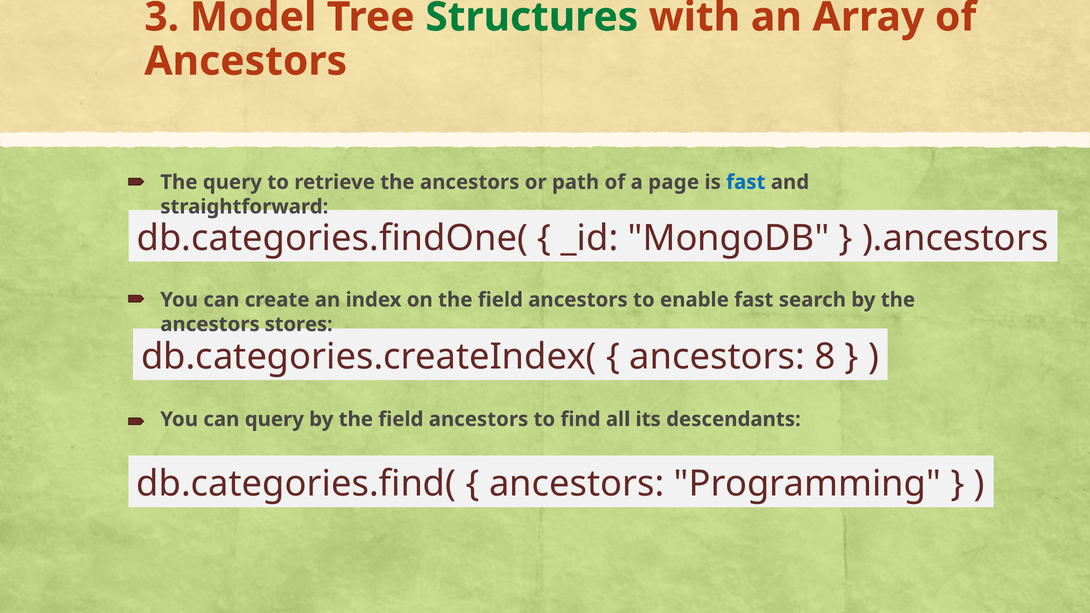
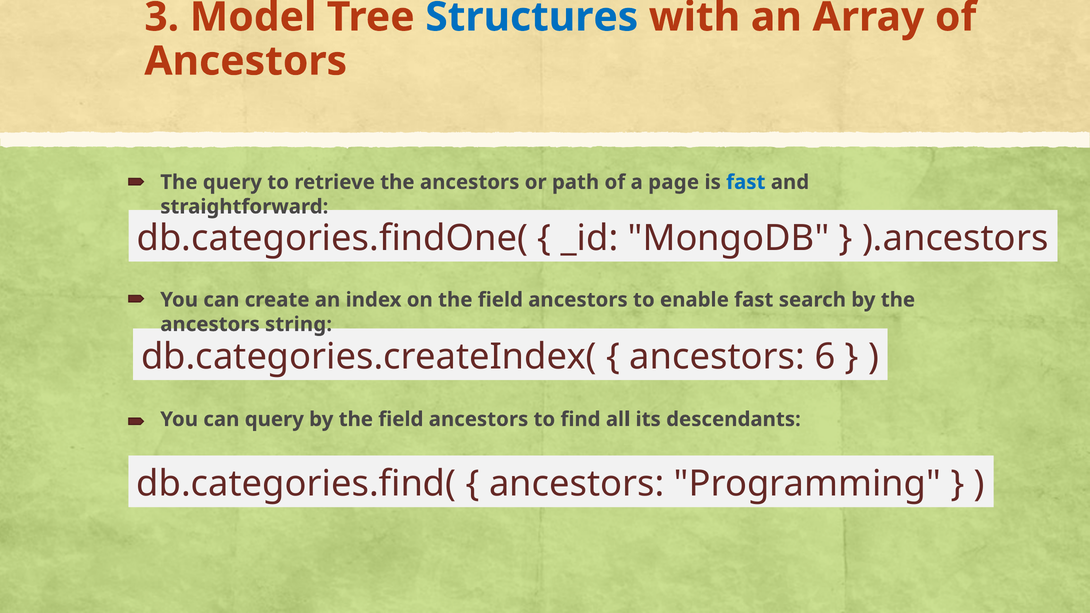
Structures colour: green -> blue
stores: stores -> string
8: 8 -> 6
